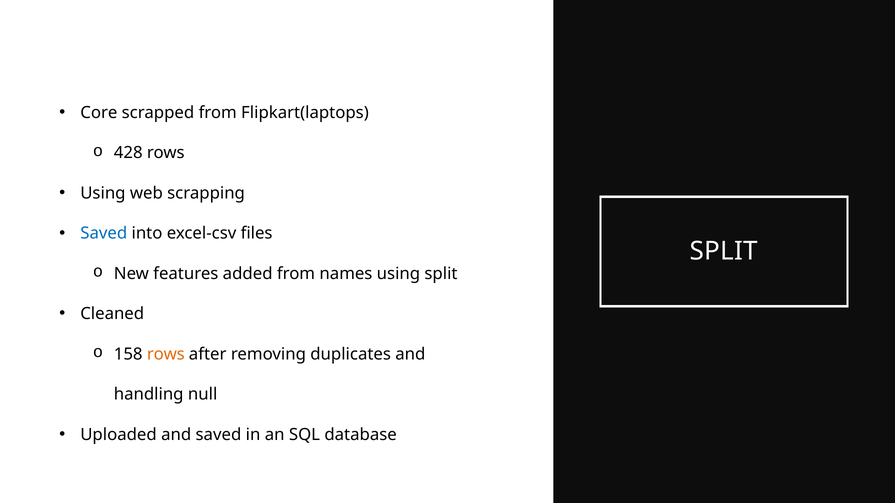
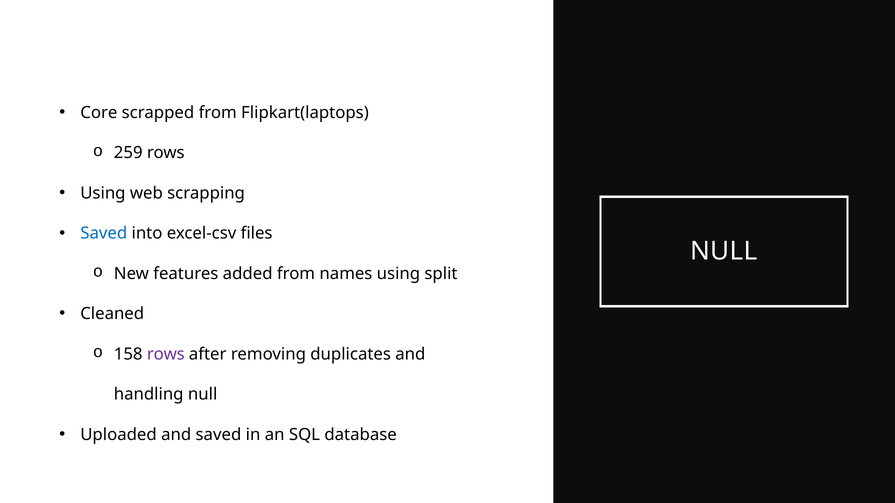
428: 428 -> 259
SPLIT at (724, 252): SPLIT -> NULL
rows at (166, 354) colour: orange -> purple
